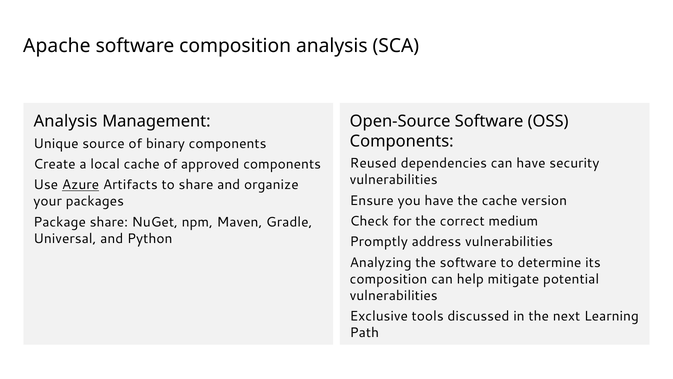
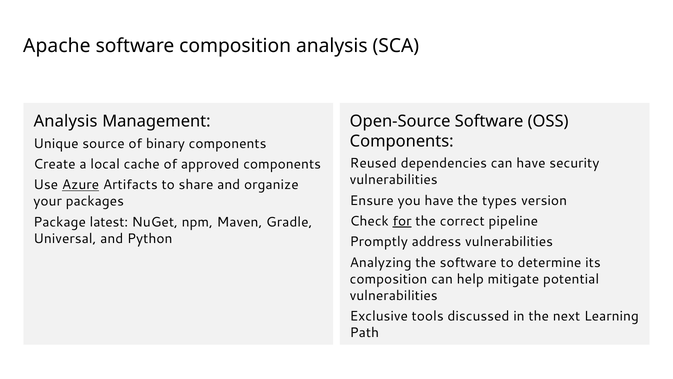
the cache: cache -> types
for underline: none -> present
medium: medium -> pipeline
Package share: share -> latest
